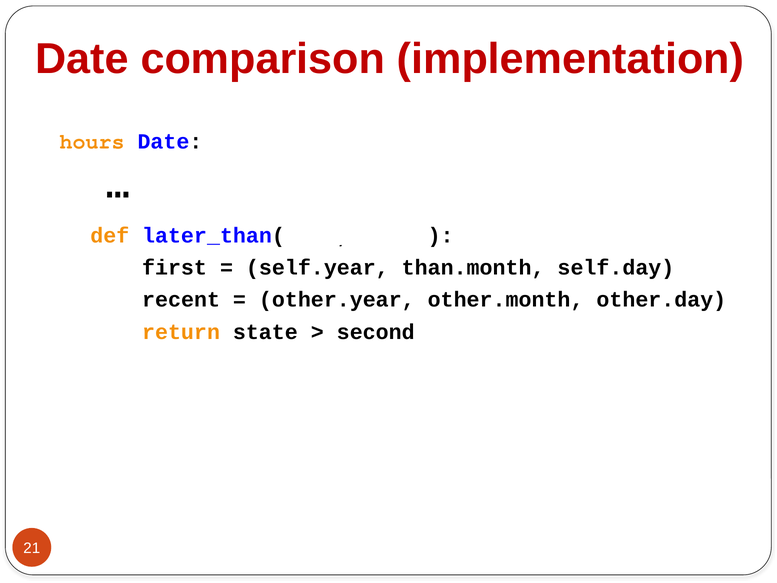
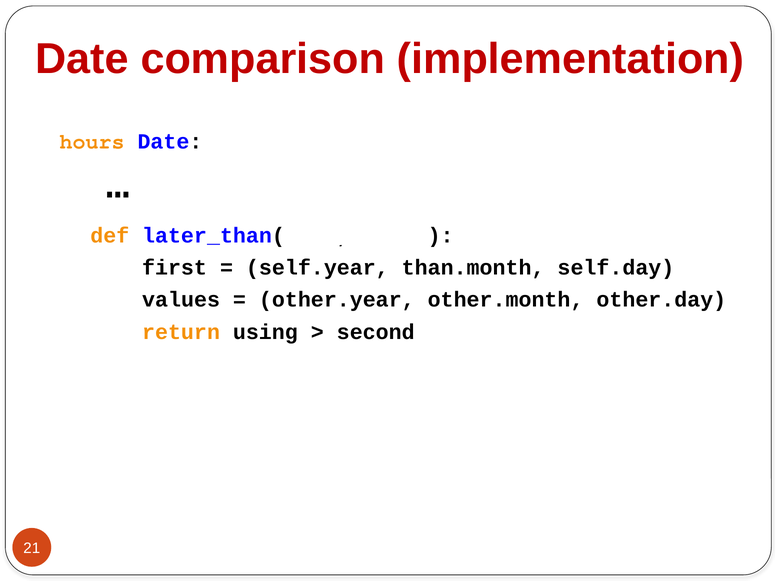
recent: recent -> values
state: state -> using
